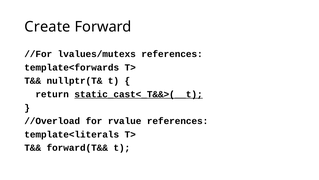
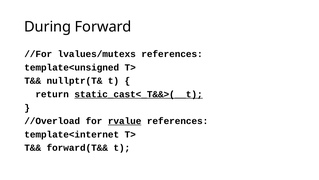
Create: Create -> During
template<forwards: template<forwards -> template<unsigned
rvalue underline: none -> present
template<literals: template<literals -> template<internet
